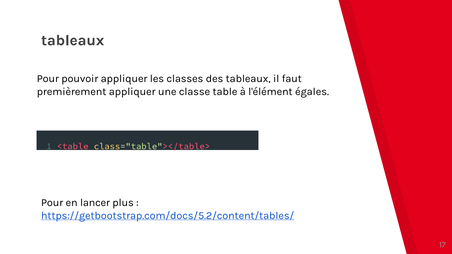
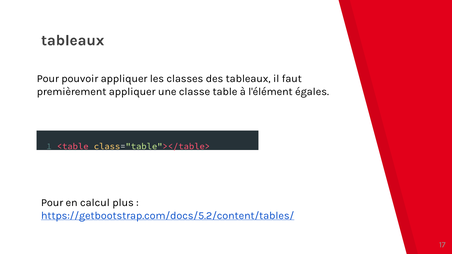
lancer: lancer -> calcul
